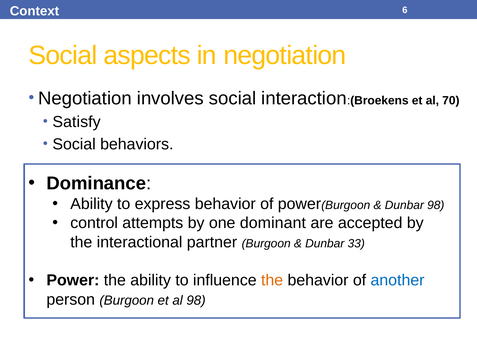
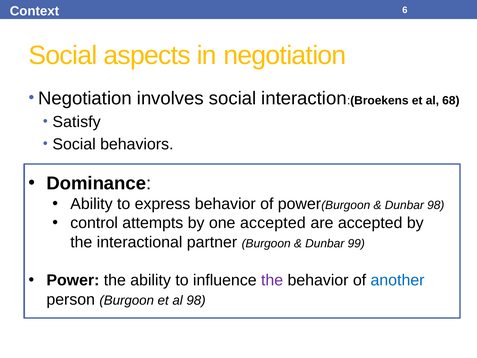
70: 70 -> 68
one dominant: dominant -> accepted
33: 33 -> 99
the at (272, 280) colour: orange -> purple
